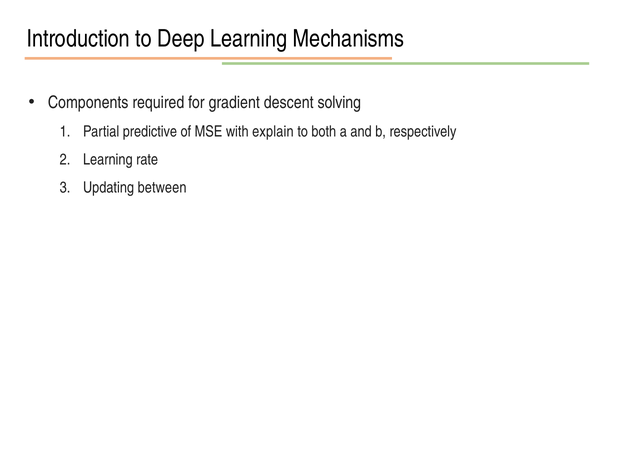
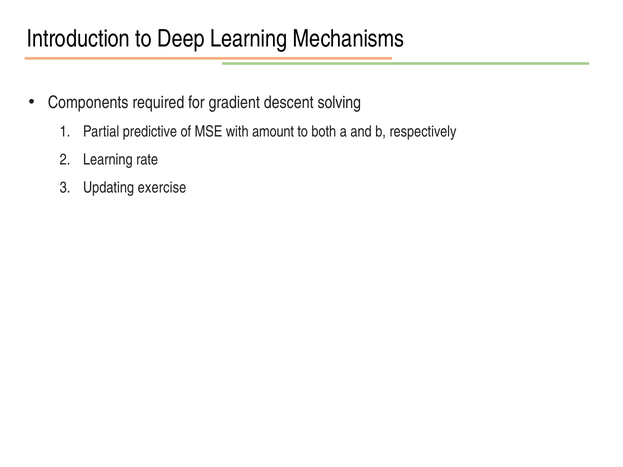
explain: explain -> amount
between: between -> exercise
